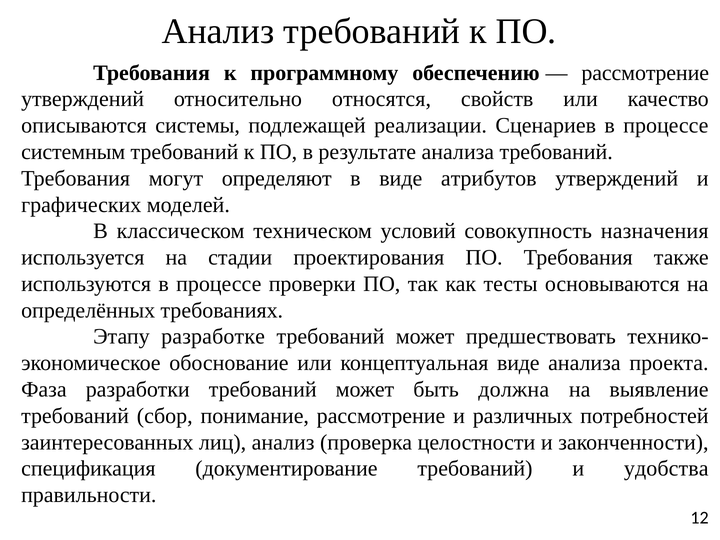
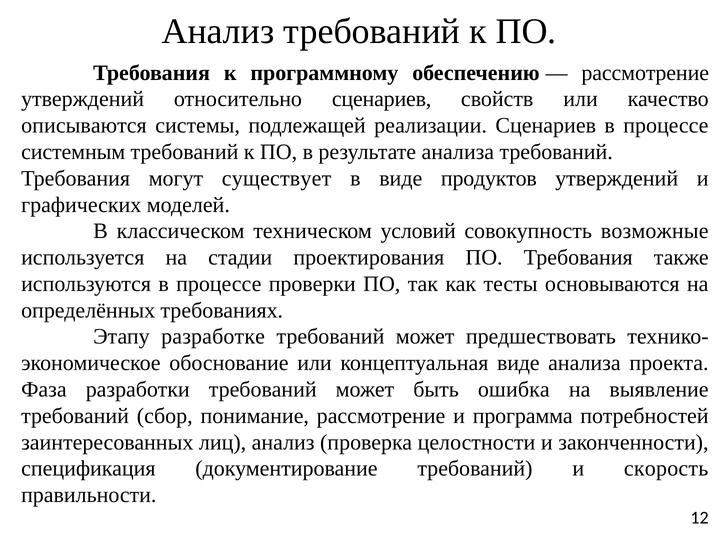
относительно относятся: относятся -> сценариев
определяют: определяют -> существует
атрибутов: атрибутов -> продуктов
назначения: назначения -> возможные
должна: должна -> ошибка
различных: различных -> программа
удобства: удобства -> скорость
